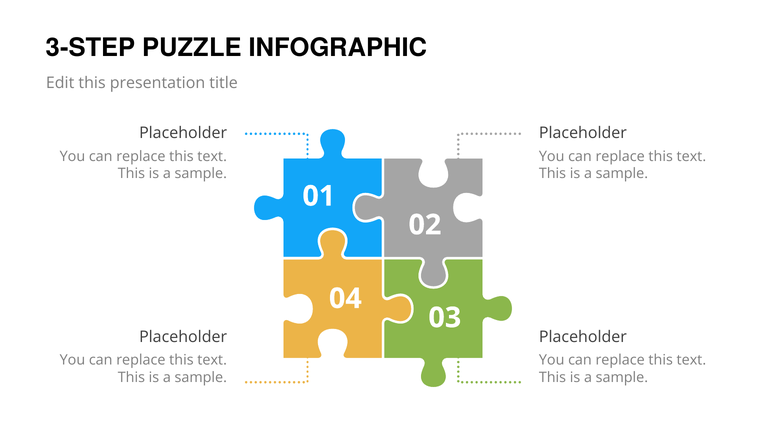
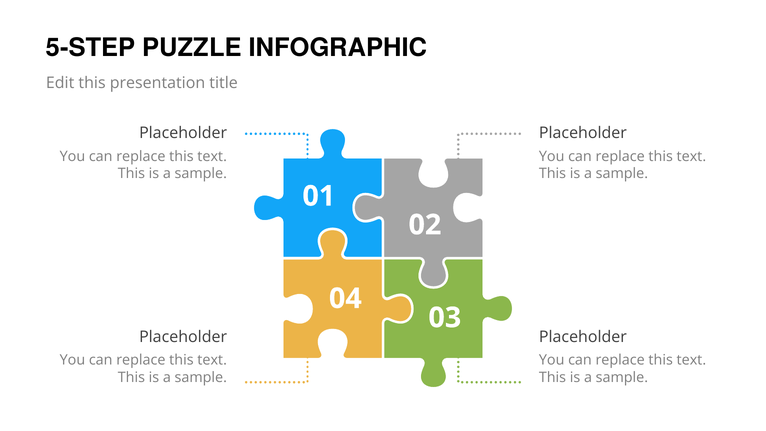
3-STEP: 3-STEP -> 5-STEP
